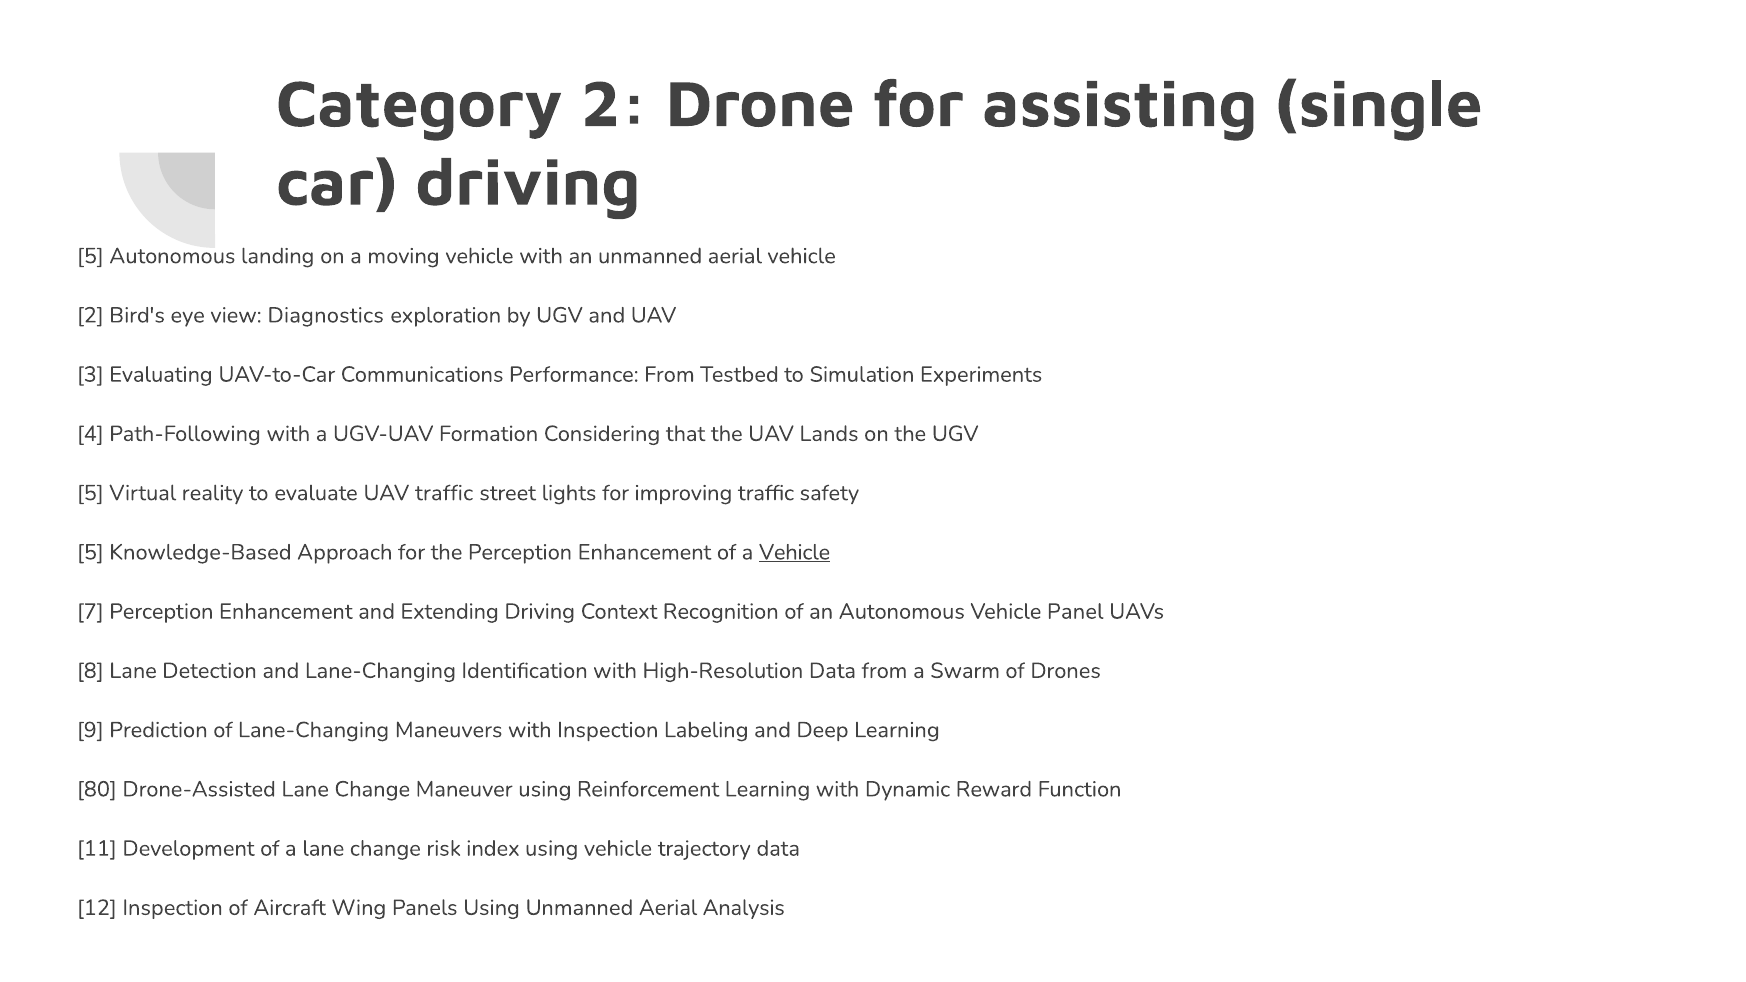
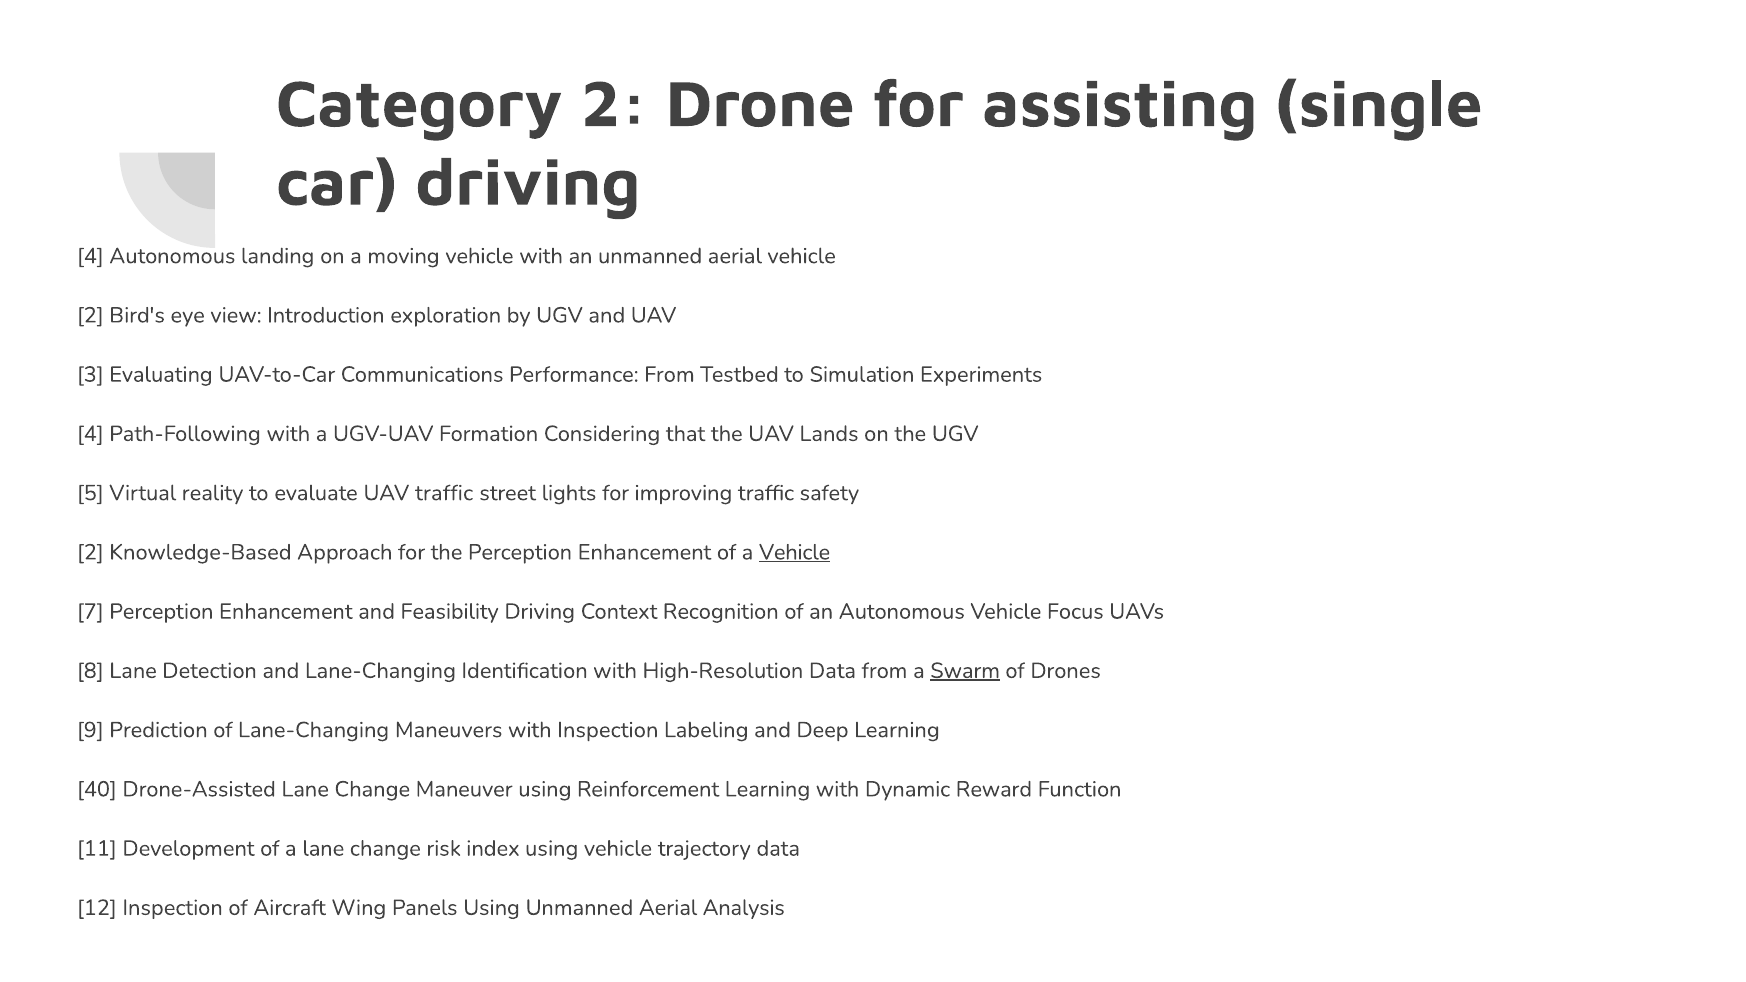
5 at (90, 256): 5 -> 4
Diagnostics: Diagnostics -> Introduction
5 at (90, 552): 5 -> 2
Extending: Extending -> Feasibility
Panel: Panel -> Focus
Swarm underline: none -> present
80: 80 -> 40
